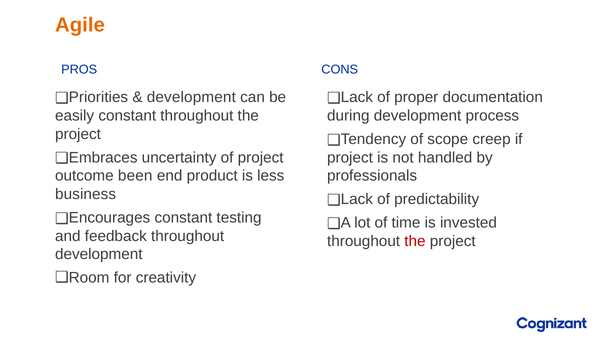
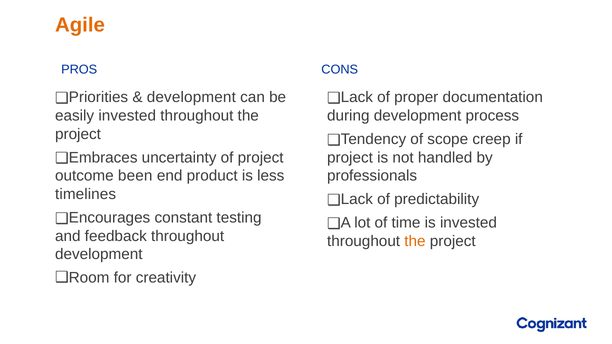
easily constant: constant -> invested
business: business -> timelines
the at (415, 241) colour: red -> orange
